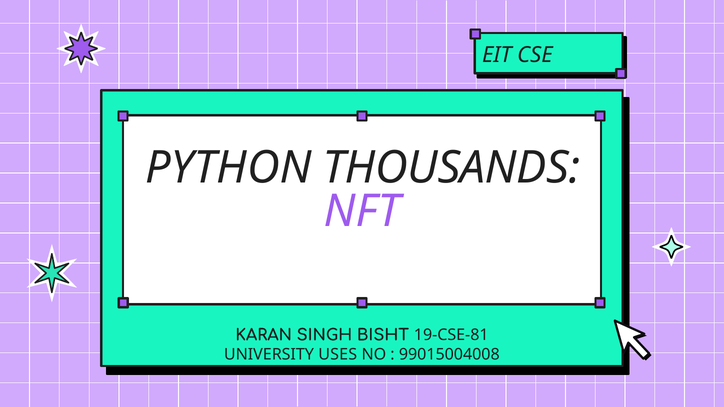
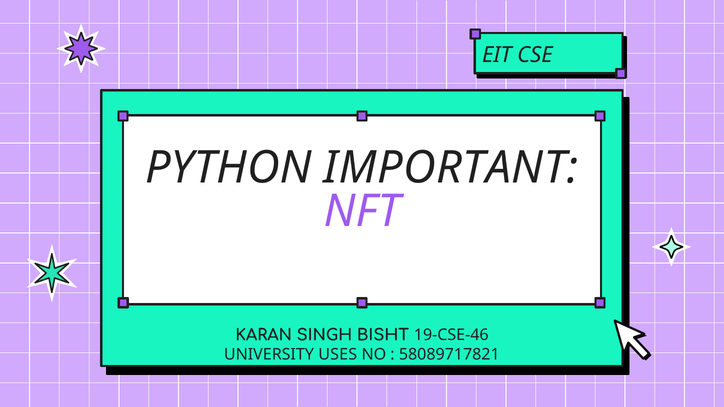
THOUSANDS: THOUSANDS -> IMPORTANT
19-CSE-81: 19-CSE-81 -> 19-CSE-46
99015004008: 99015004008 -> 58089717821
